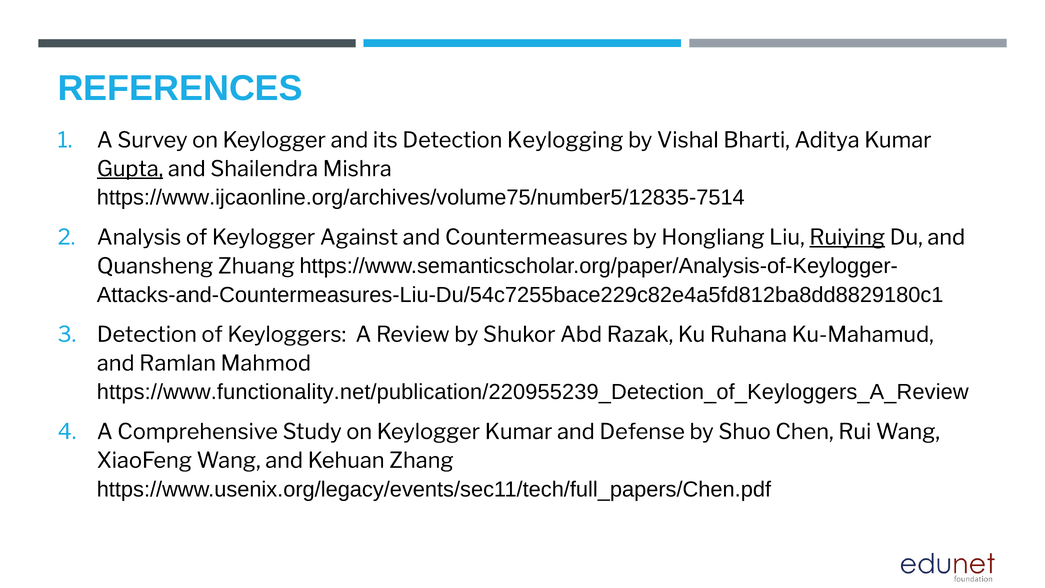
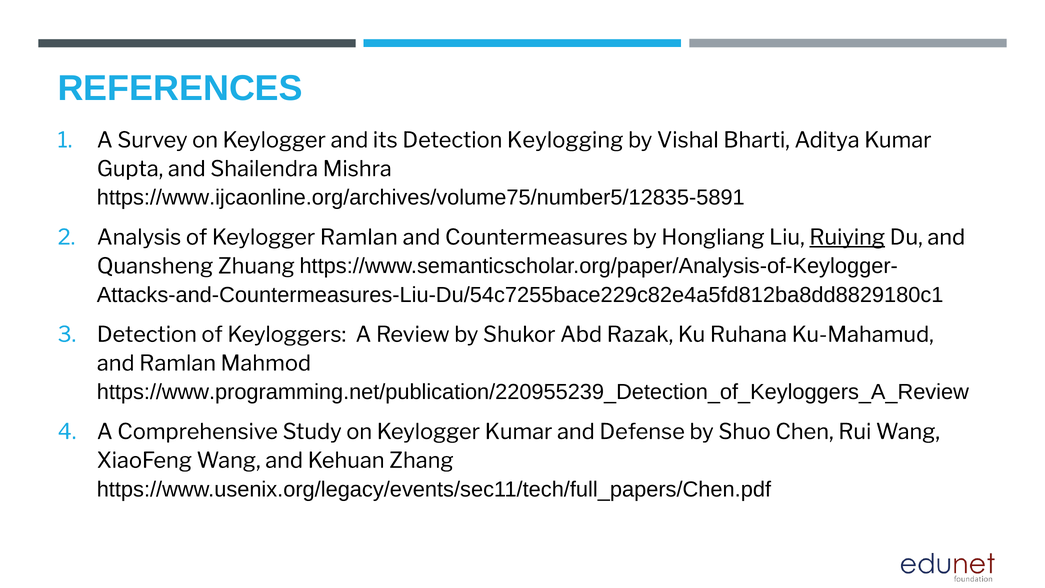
Gupta underline: present -> none
https://www.ijcaonline.org/archives/volume75/number5/12835-7514: https://www.ijcaonline.org/archives/volume75/number5/12835-7514 -> https://www.ijcaonline.org/archives/volume75/number5/12835-5891
Keylogger Against: Against -> Ramlan
https://www.functionality.net/publication/220955239_Detection_of_Keyloggers_A_Review: https://www.functionality.net/publication/220955239_Detection_of_Keyloggers_A_Review -> https://www.programming.net/publication/220955239_Detection_of_Keyloggers_A_Review
